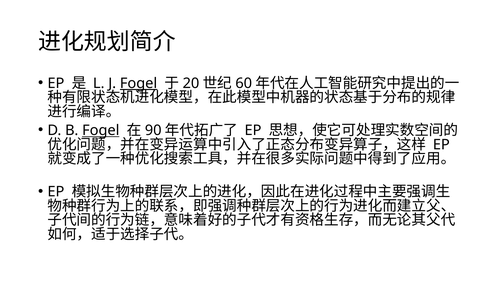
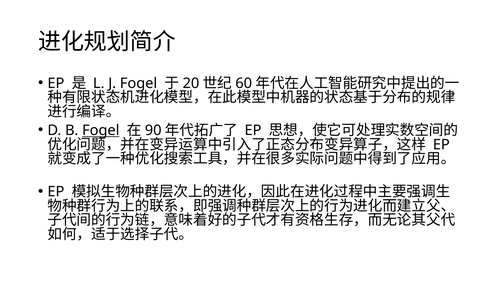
Fogel at (139, 83) underline: present -> none
